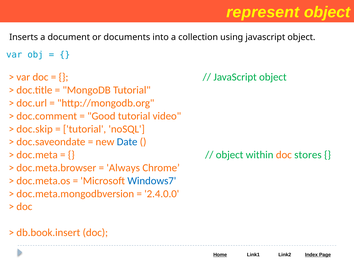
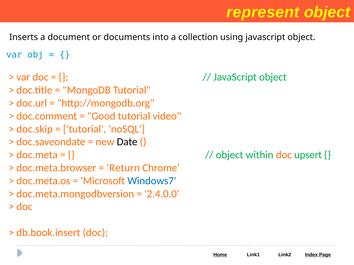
Date colour: blue -> black
stores: stores -> upsert
Always: Always -> Return
